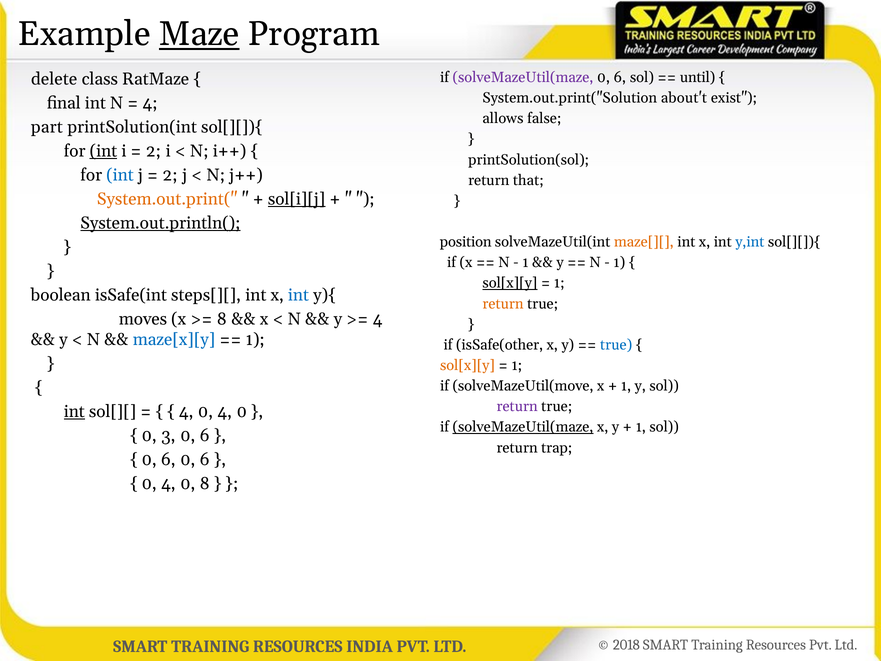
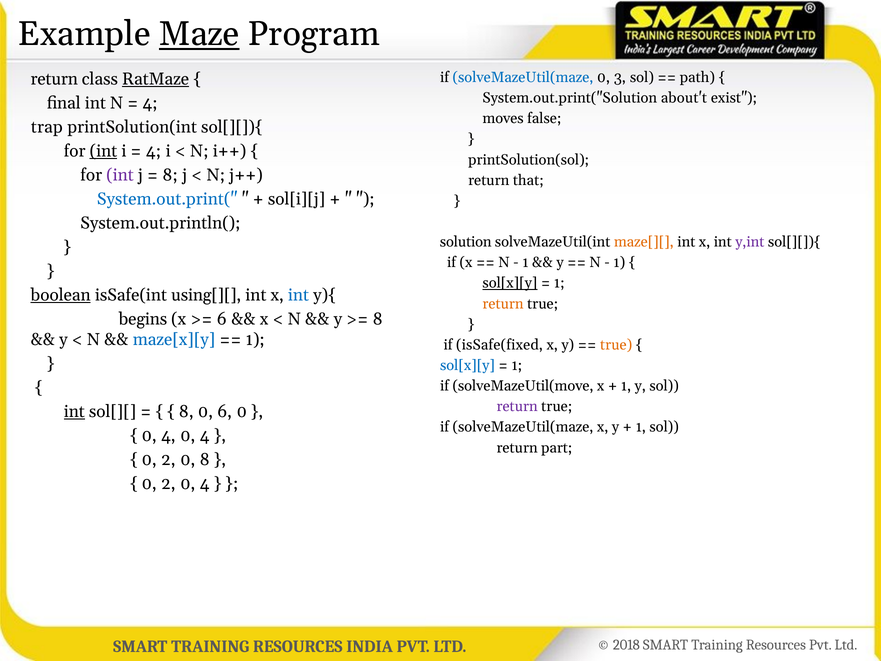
solveMazeUtil(maze at (523, 77) colour: purple -> blue
6 at (620, 77): 6 -> 3
until: until -> path
delete at (54, 79): delete -> return
RatMaze underline: none -> present
allows: allows -> moves
part: part -> trap
2 at (154, 151): 2 -> 4
int at (120, 175) colour: blue -> purple
2 at (170, 175): 2 -> 8
System.out.print( colour: orange -> blue
sol[i][j underline: present -> none
System.out.println( underline: present -> none
position: position -> solution
y,int colour: blue -> purple
boolean underline: none -> present
steps[][: steps[][ -> using[][
moves: moves -> begins
8 at (222, 319): 8 -> 6
4 at (378, 319): 4 -> 8
isSafe(other: isSafe(other -> isSafe(fixed
true at (616, 345) colour: blue -> orange
sol[x][y at (467, 365) colour: orange -> blue
4 at (186, 412): 4 -> 8
4 at (225, 412): 4 -> 6
solveMazeUtil(maze at (523, 427) underline: present -> none
3 at (168, 436): 3 -> 4
6 at (205, 436): 6 -> 4
trap: trap -> part
6 at (168, 460): 6 -> 2
6 at (205, 460): 6 -> 8
4 at (168, 484): 4 -> 2
8 at (205, 484): 8 -> 4
